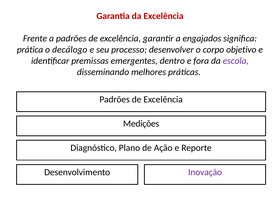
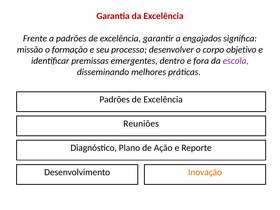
prática: prática -> missão
decálogo: decálogo -> formação
Medições: Medições -> Reuniões
Inovação colour: purple -> orange
